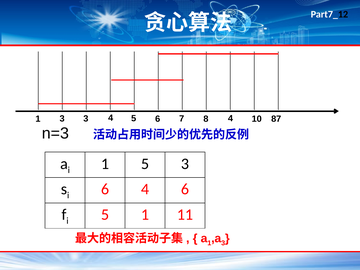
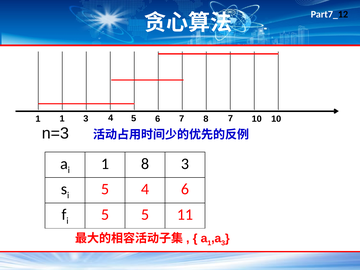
1 3: 3 -> 1
4 at (230, 118): 4 -> 7
10 87: 87 -> 10
1 5: 5 -> 8
6 at (105, 189): 6 -> 5
5 1: 1 -> 5
